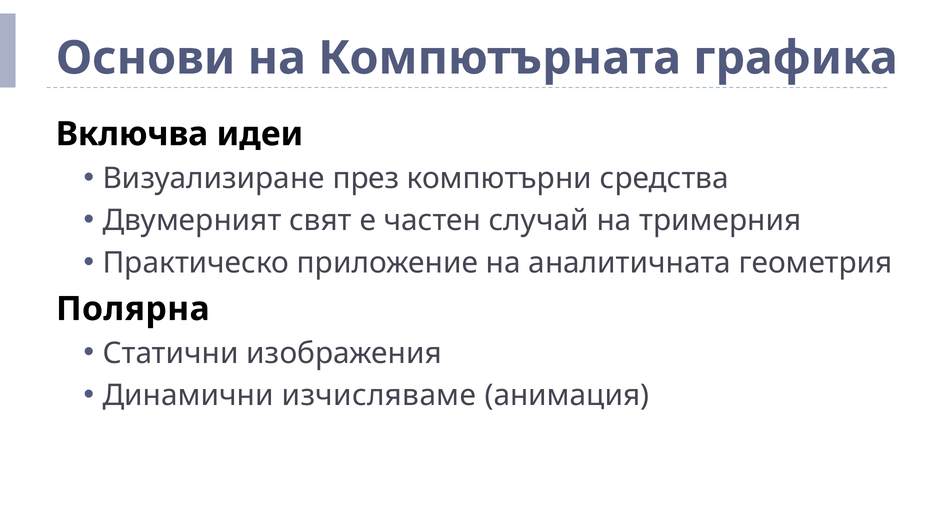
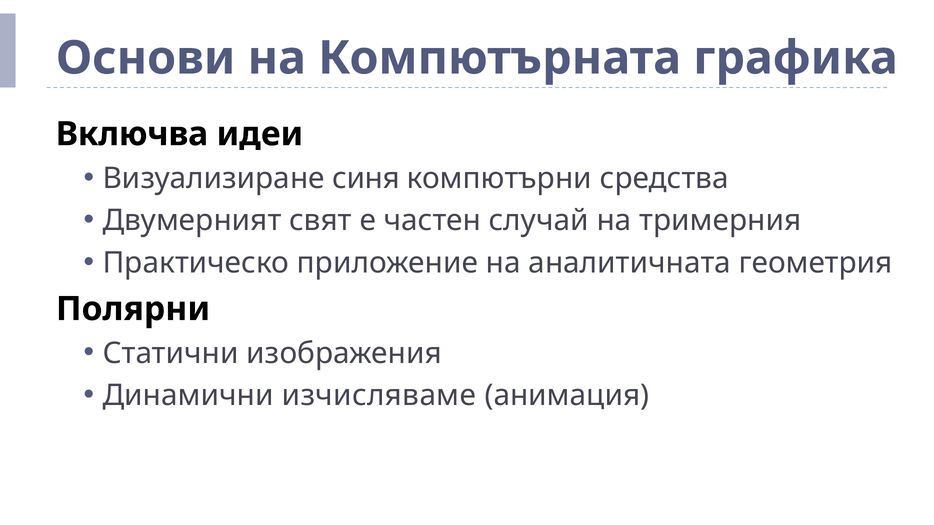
през: през -> синя
Полярна: Полярна -> Полярни
